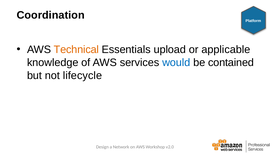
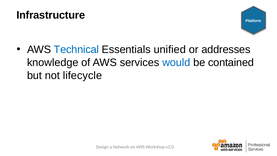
Coordination: Coordination -> Infrastructure
Technical colour: orange -> blue
upload: upload -> unified
applicable: applicable -> addresses
